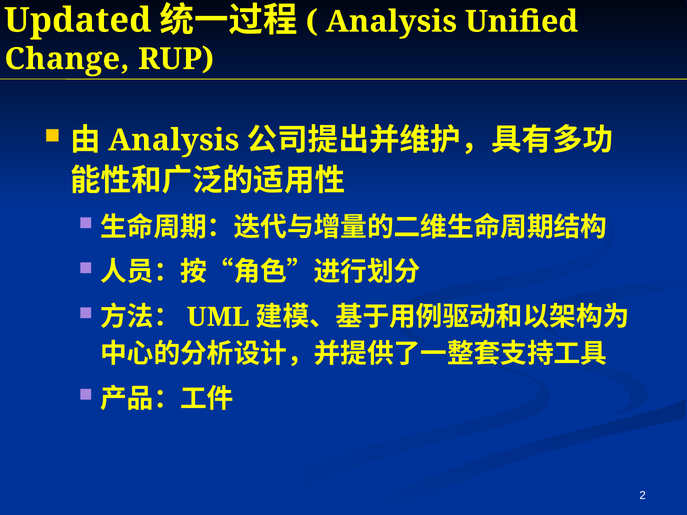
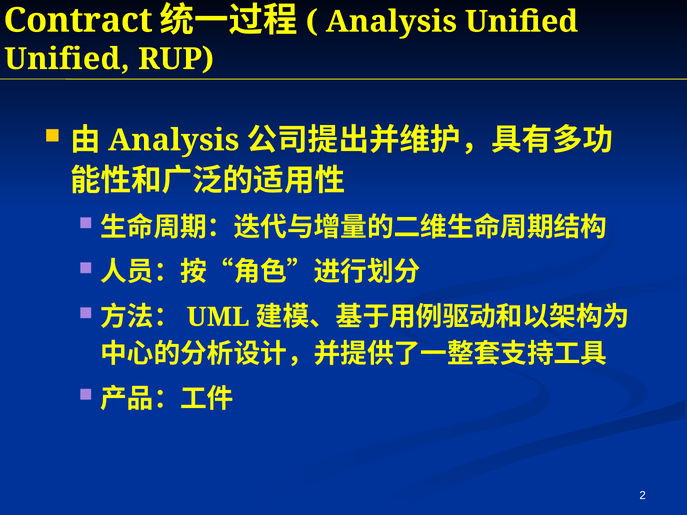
Updated: Updated -> Contract
Change at (67, 59): Change -> Unified
